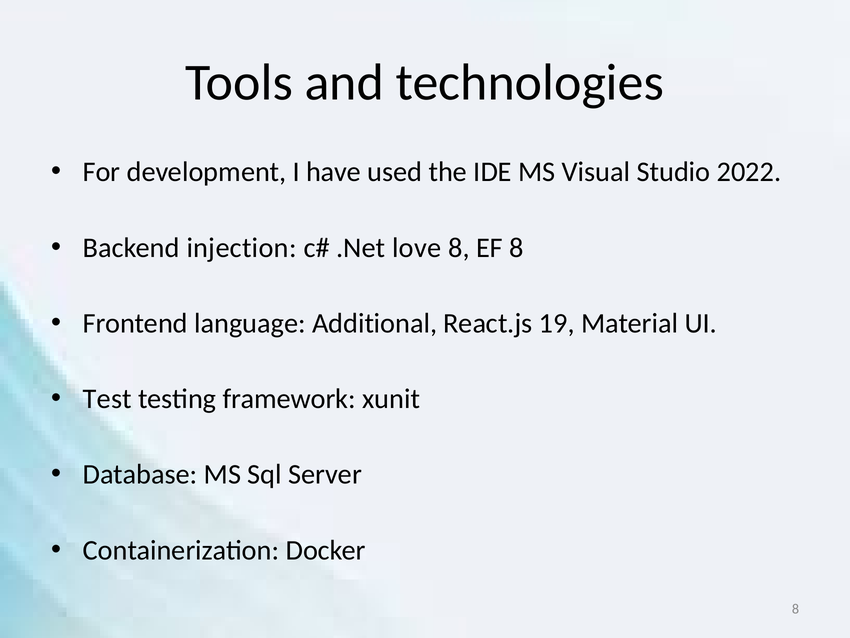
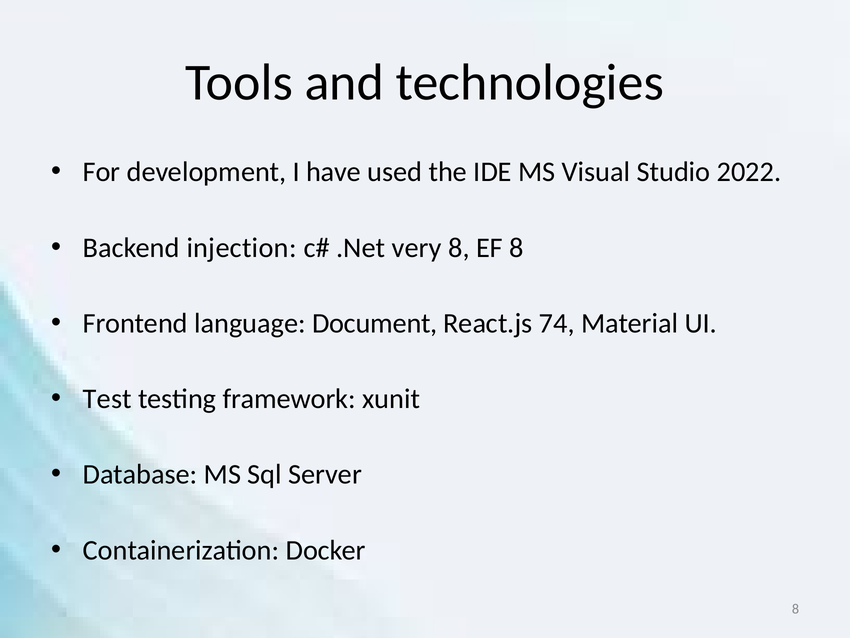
love: love -> very
Additional: Additional -> Document
19: 19 -> 74
